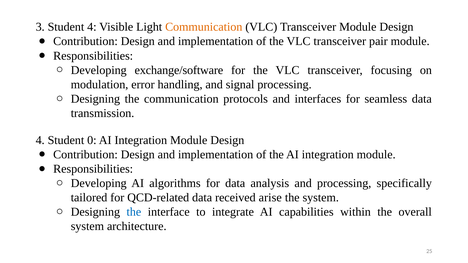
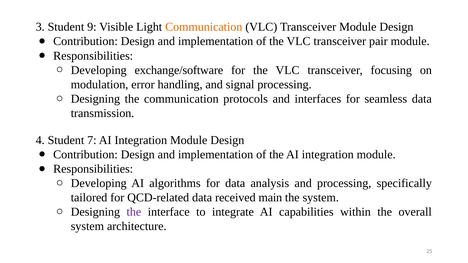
Student 4: 4 -> 9
0: 0 -> 7
arise: arise -> main
the at (134, 212) colour: blue -> purple
